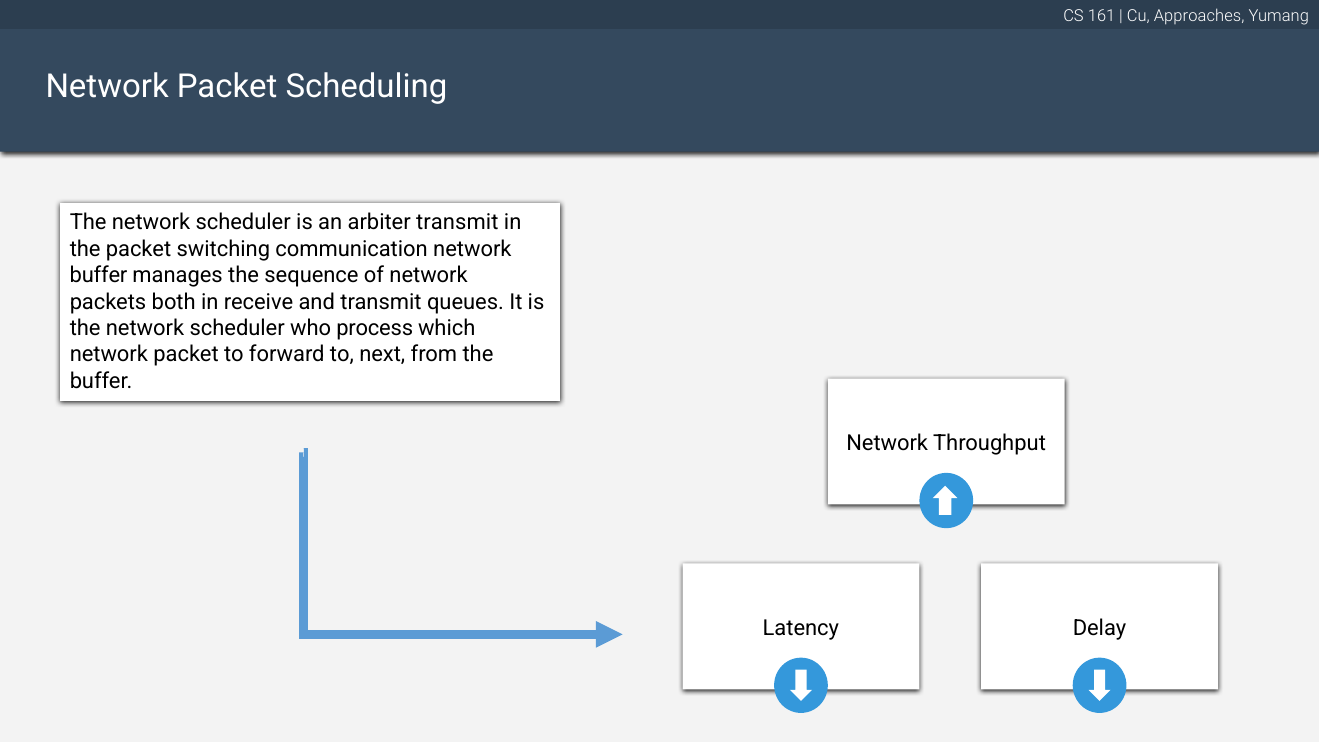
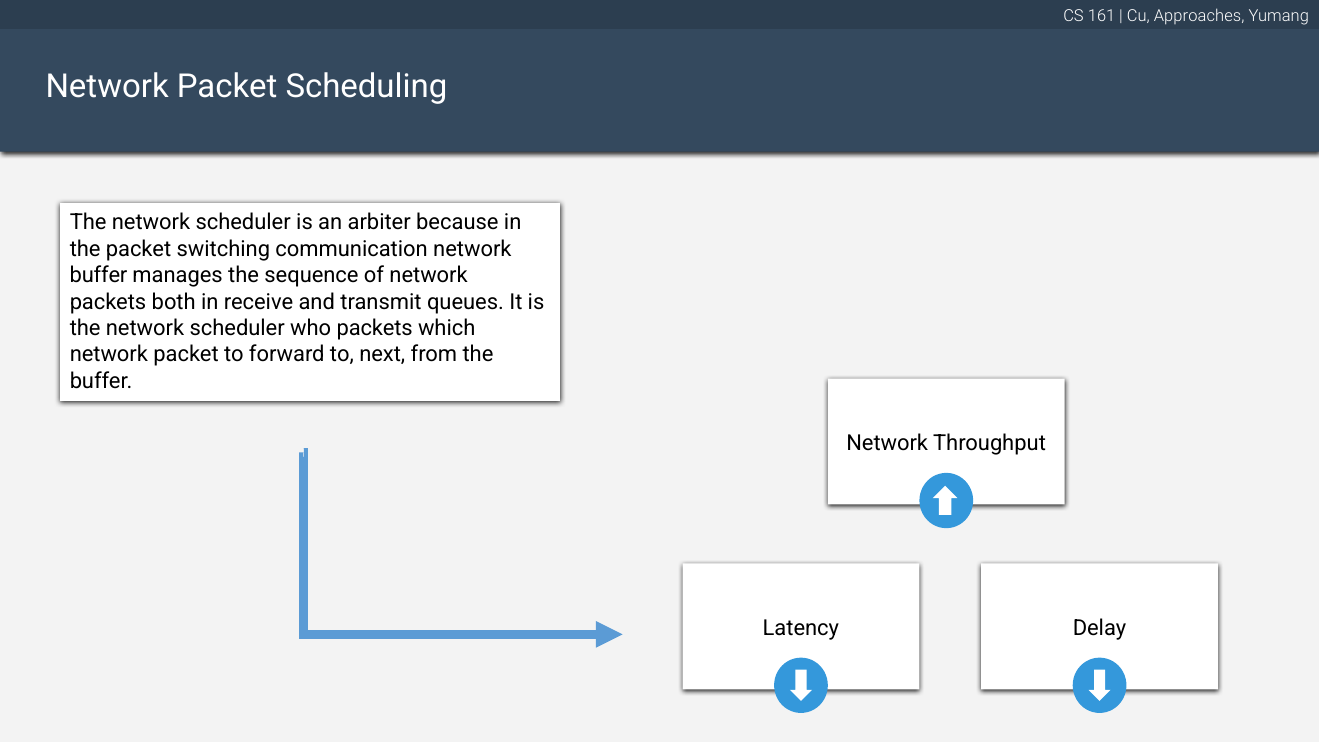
arbiter transmit: transmit -> because
who process: process -> packets
